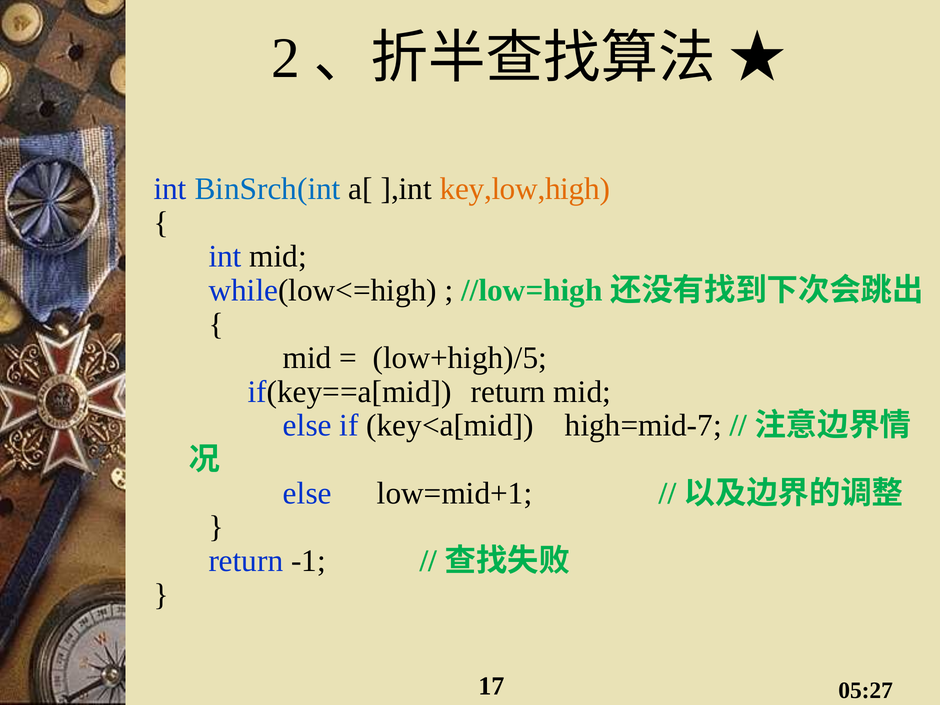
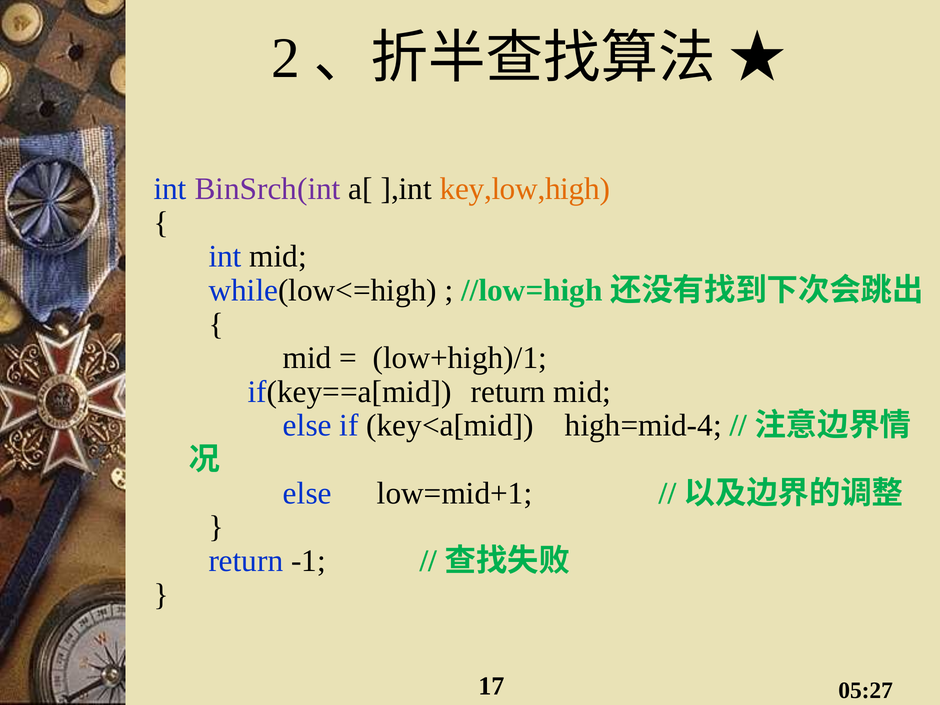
BinSrch(int colour: blue -> purple
low+high)/5: low+high)/5 -> low+high)/1
high=mid-7: high=mid-7 -> high=mid-4
